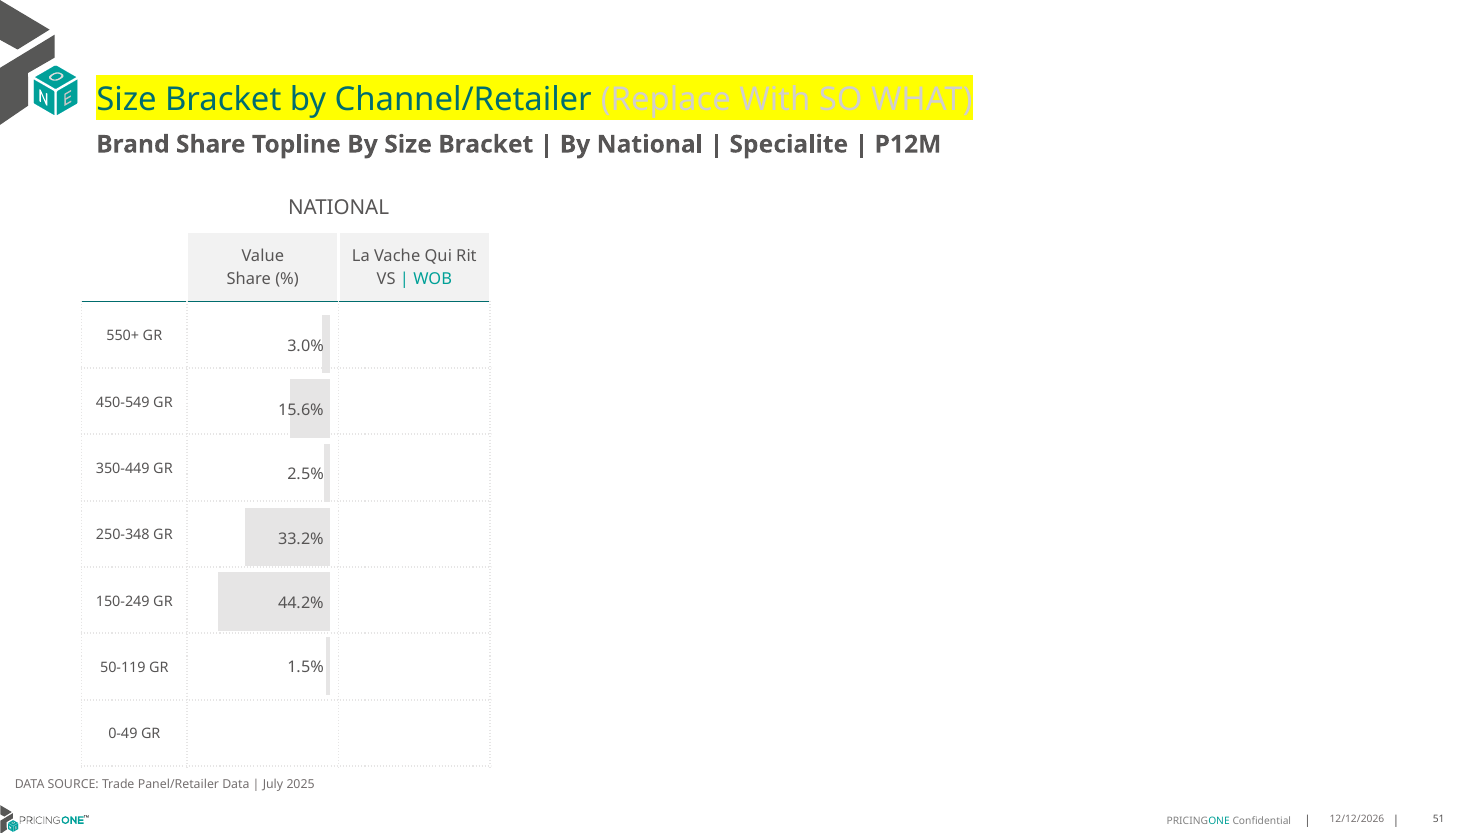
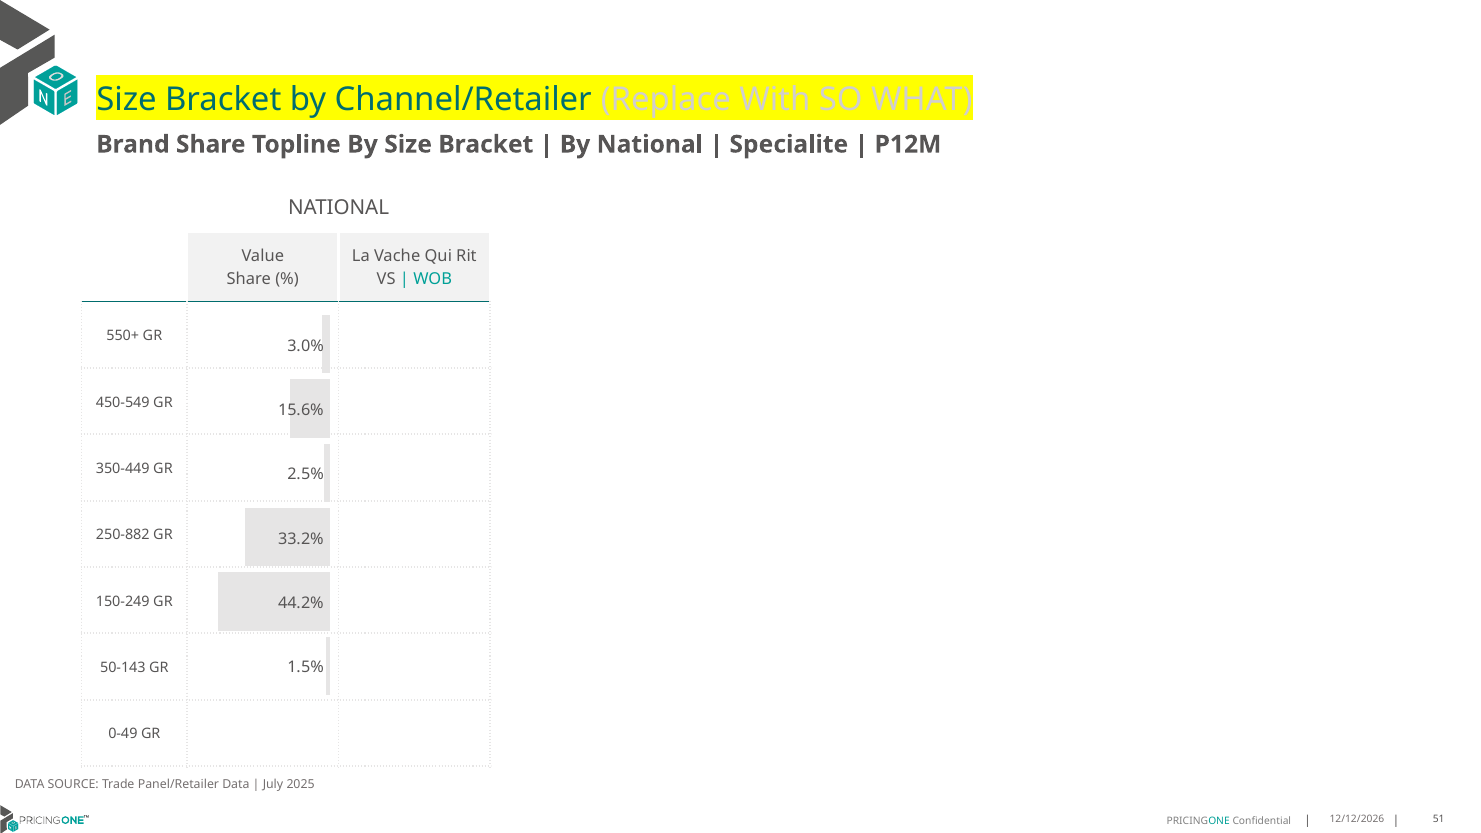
250-348: 250-348 -> 250-882
50-119: 50-119 -> 50-143
